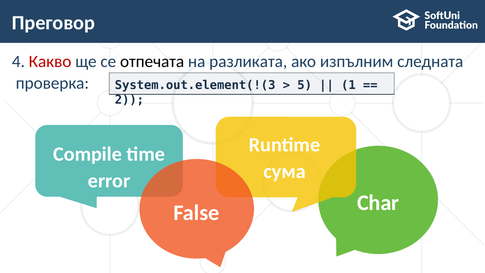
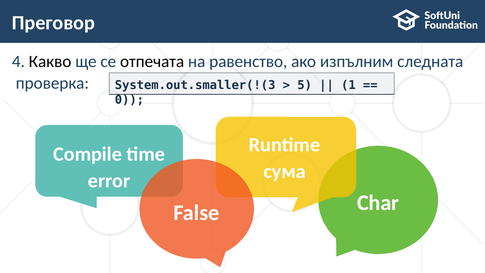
Какво colour: red -> black
разликата: разликата -> равенство
System.out.element(!(3: System.out.element(!(3 -> System.out.smaller(!(3
2: 2 -> 0
